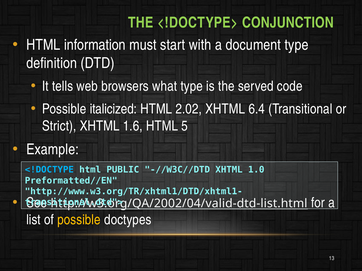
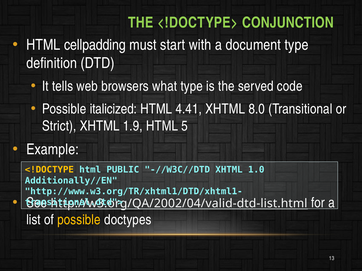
information: information -> cellpadding
2.02: 2.02 -> 4.41
6.4: 6.4 -> 8.0
1.6: 1.6 -> 1.9
<!DOCTYPE colour: light blue -> yellow
Preformatted//EN: Preformatted//EN -> Additionally//EN
